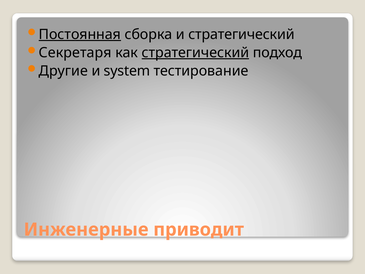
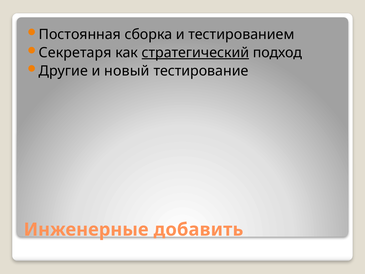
Постоянная underline: present -> none
и стратегический: стратегический -> тестированием
system: system -> новый
приводит: приводит -> добавить
